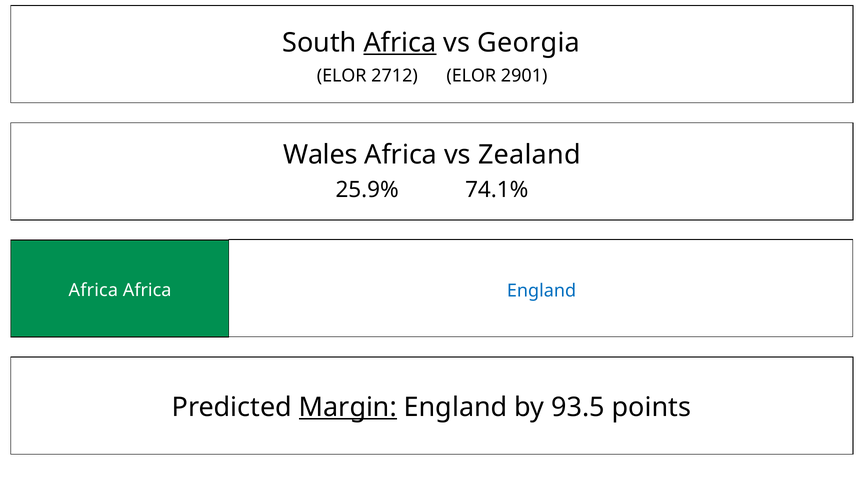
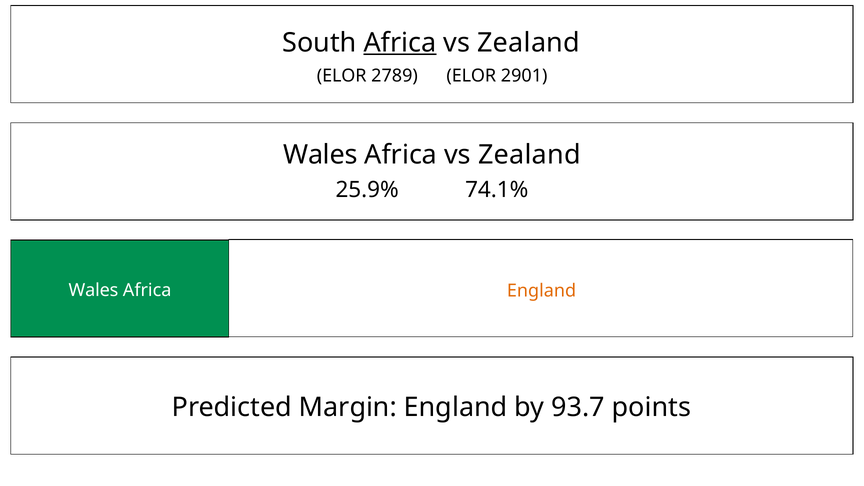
Georgia at (529, 43): Georgia -> Zealand
2712: 2712 -> 2789
Africa at (93, 290): Africa -> Wales
England at (542, 291) colour: blue -> orange
Margin underline: present -> none
93.5: 93.5 -> 93.7
